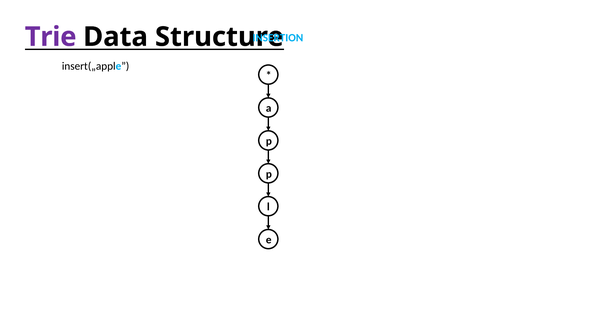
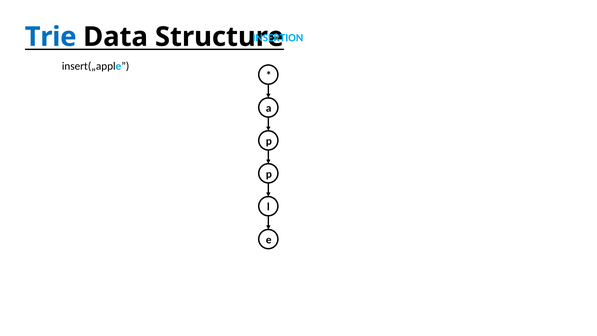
Trie colour: purple -> blue
